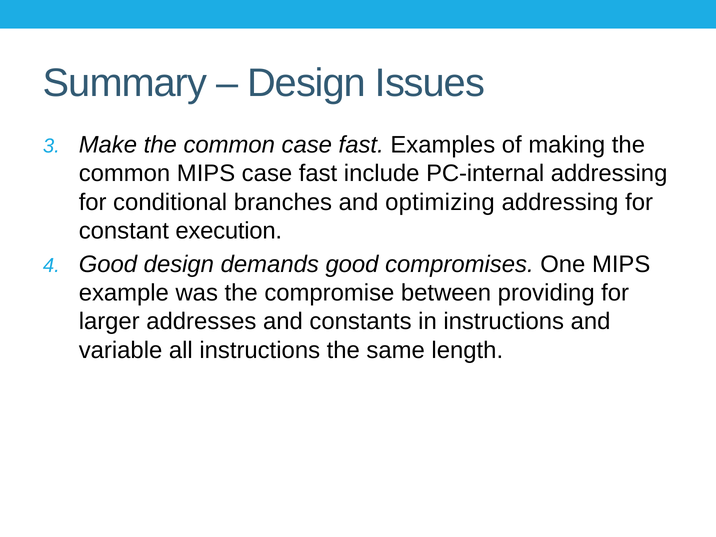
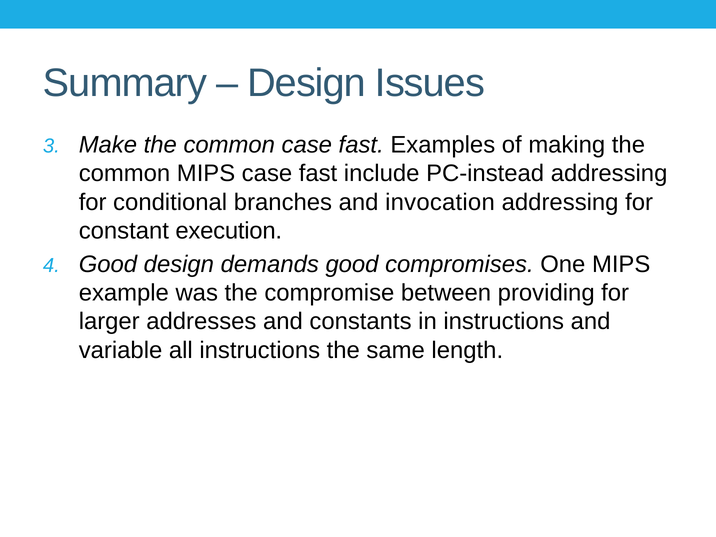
PC-internal: PC-internal -> PC-instead
optimizing: optimizing -> invocation
